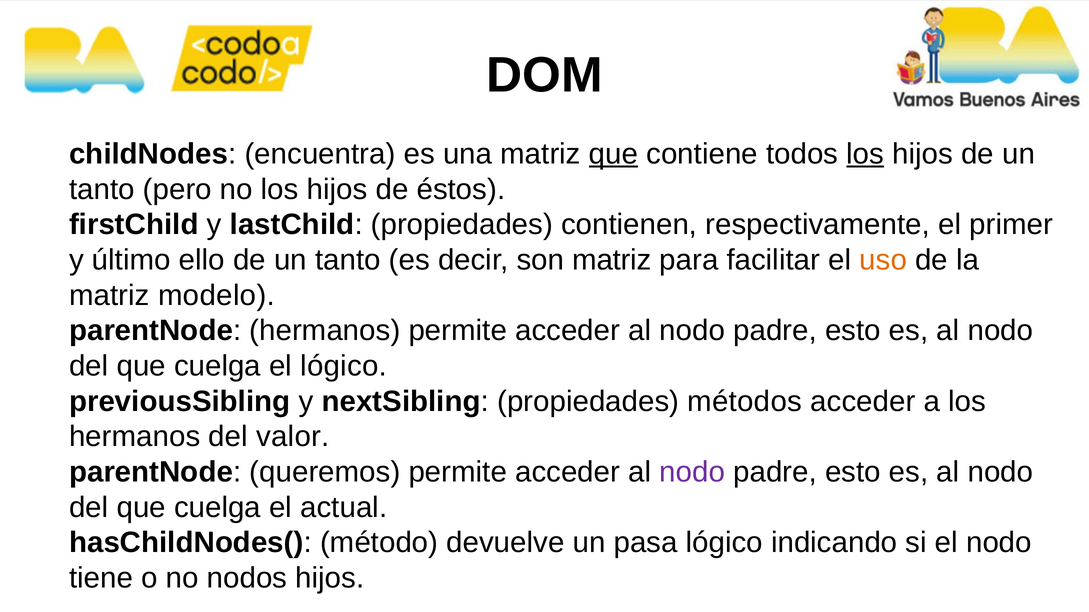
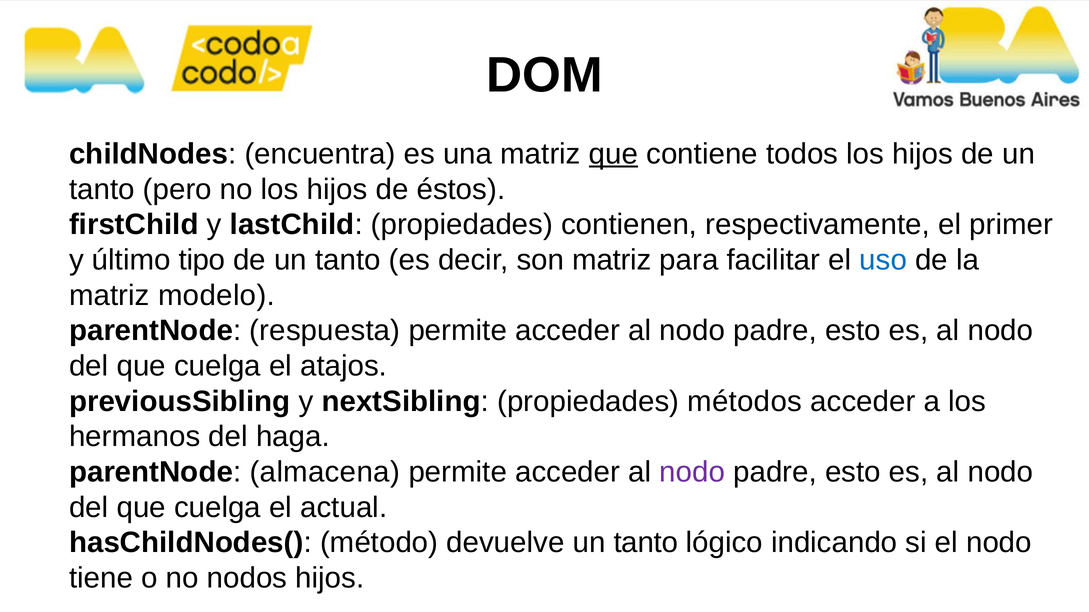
los at (865, 154) underline: present -> none
ello: ello -> tipo
uso colour: orange -> blue
parentNode hermanos: hermanos -> respuesta
el lógico: lógico -> atajos
valor: valor -> haga
queremos: queremos -> almacena
devuelve un pasa: pasa -> tanto
